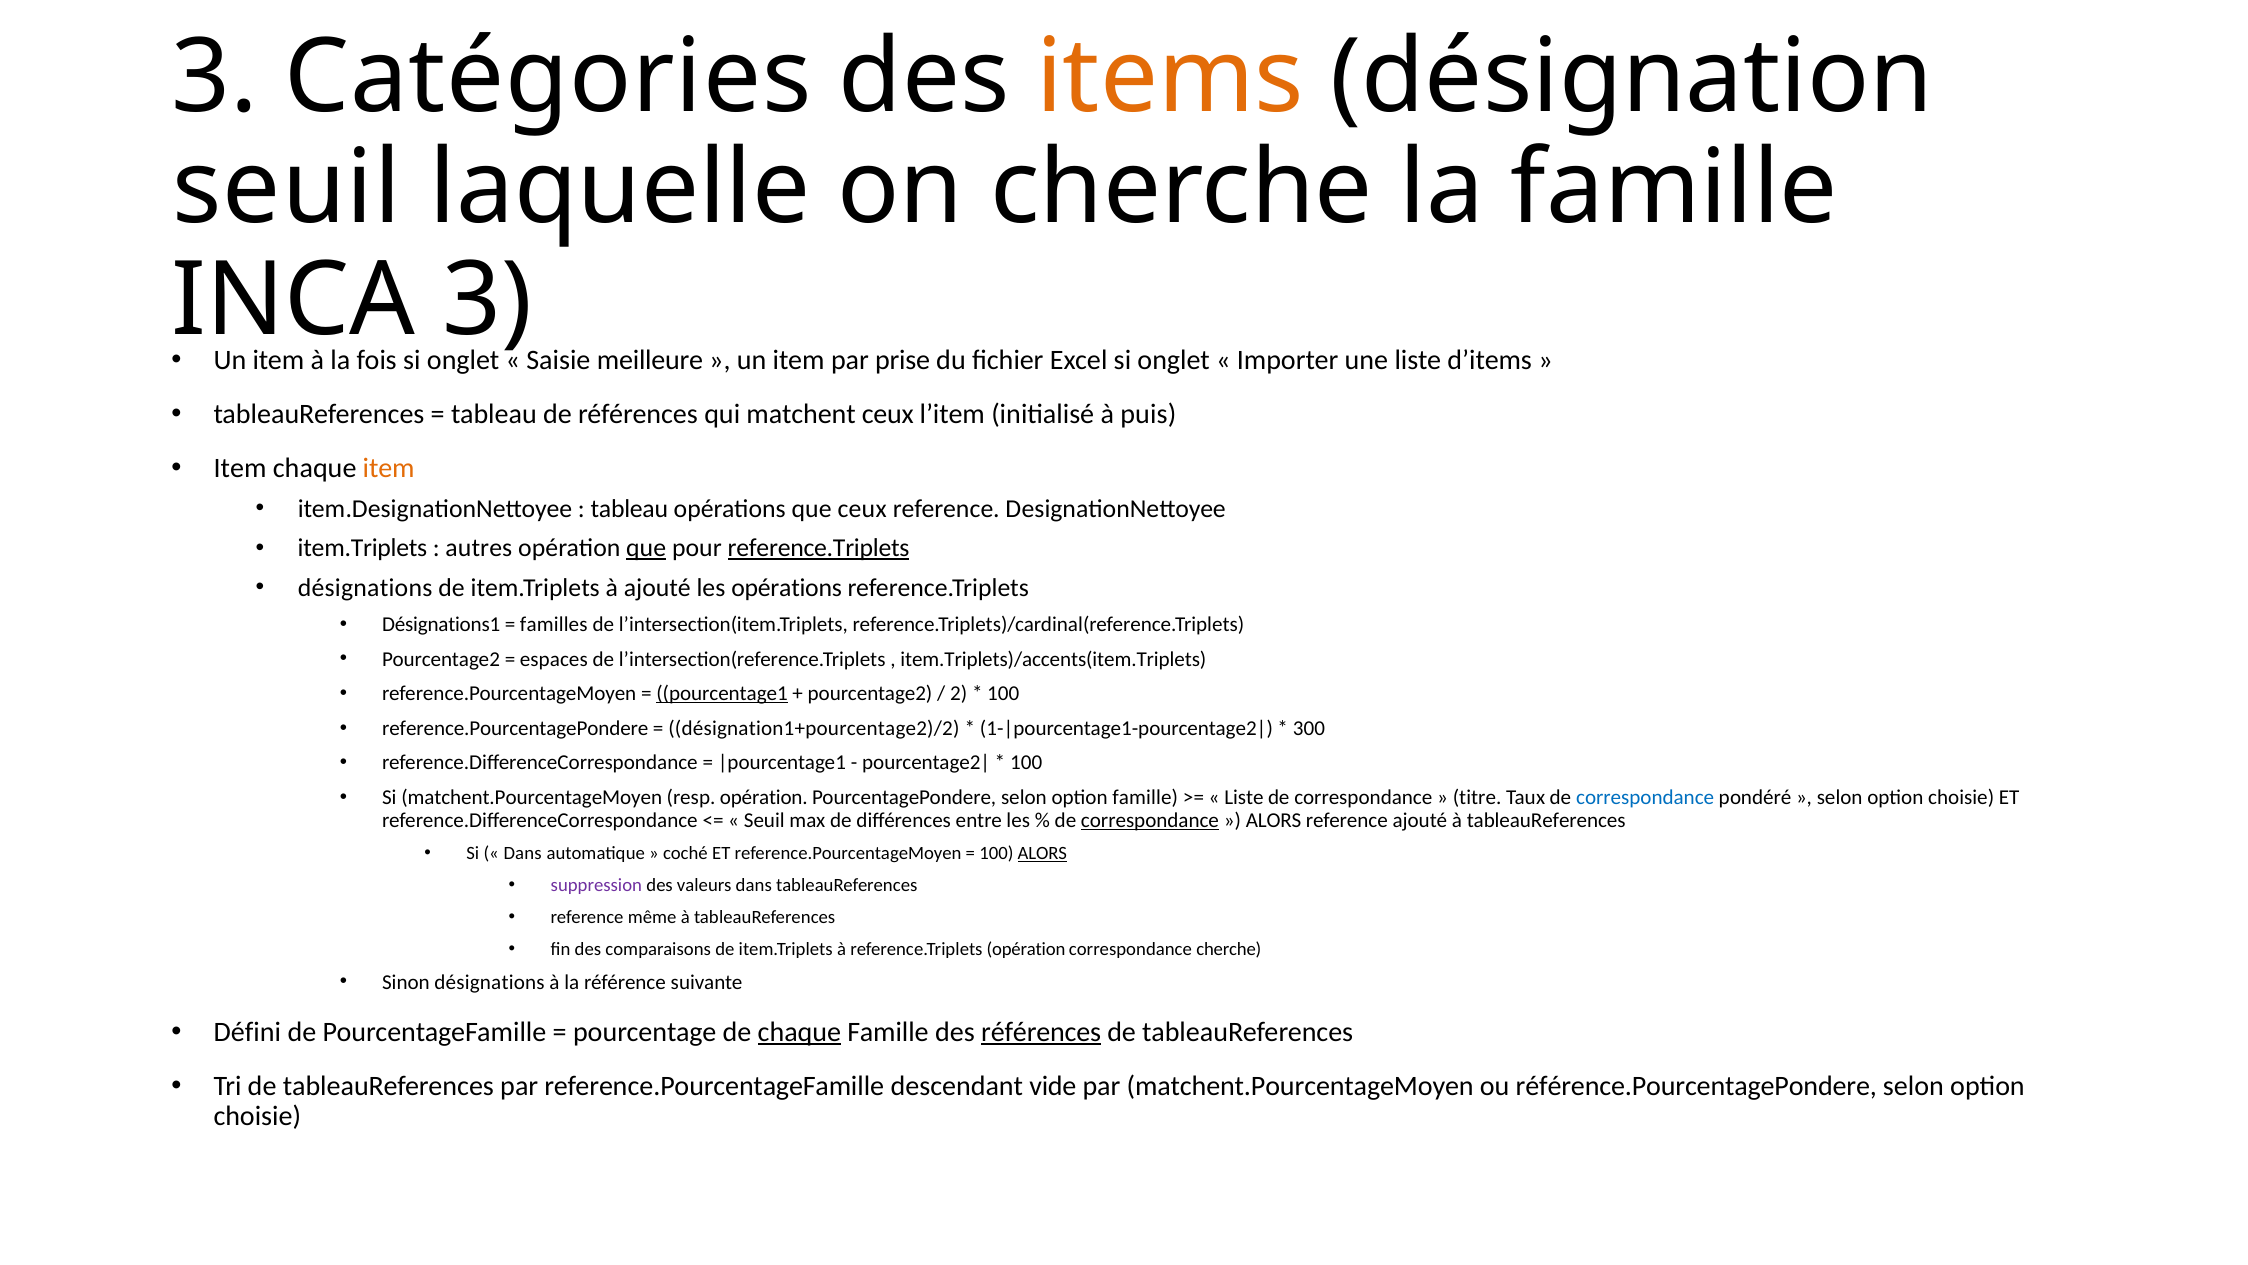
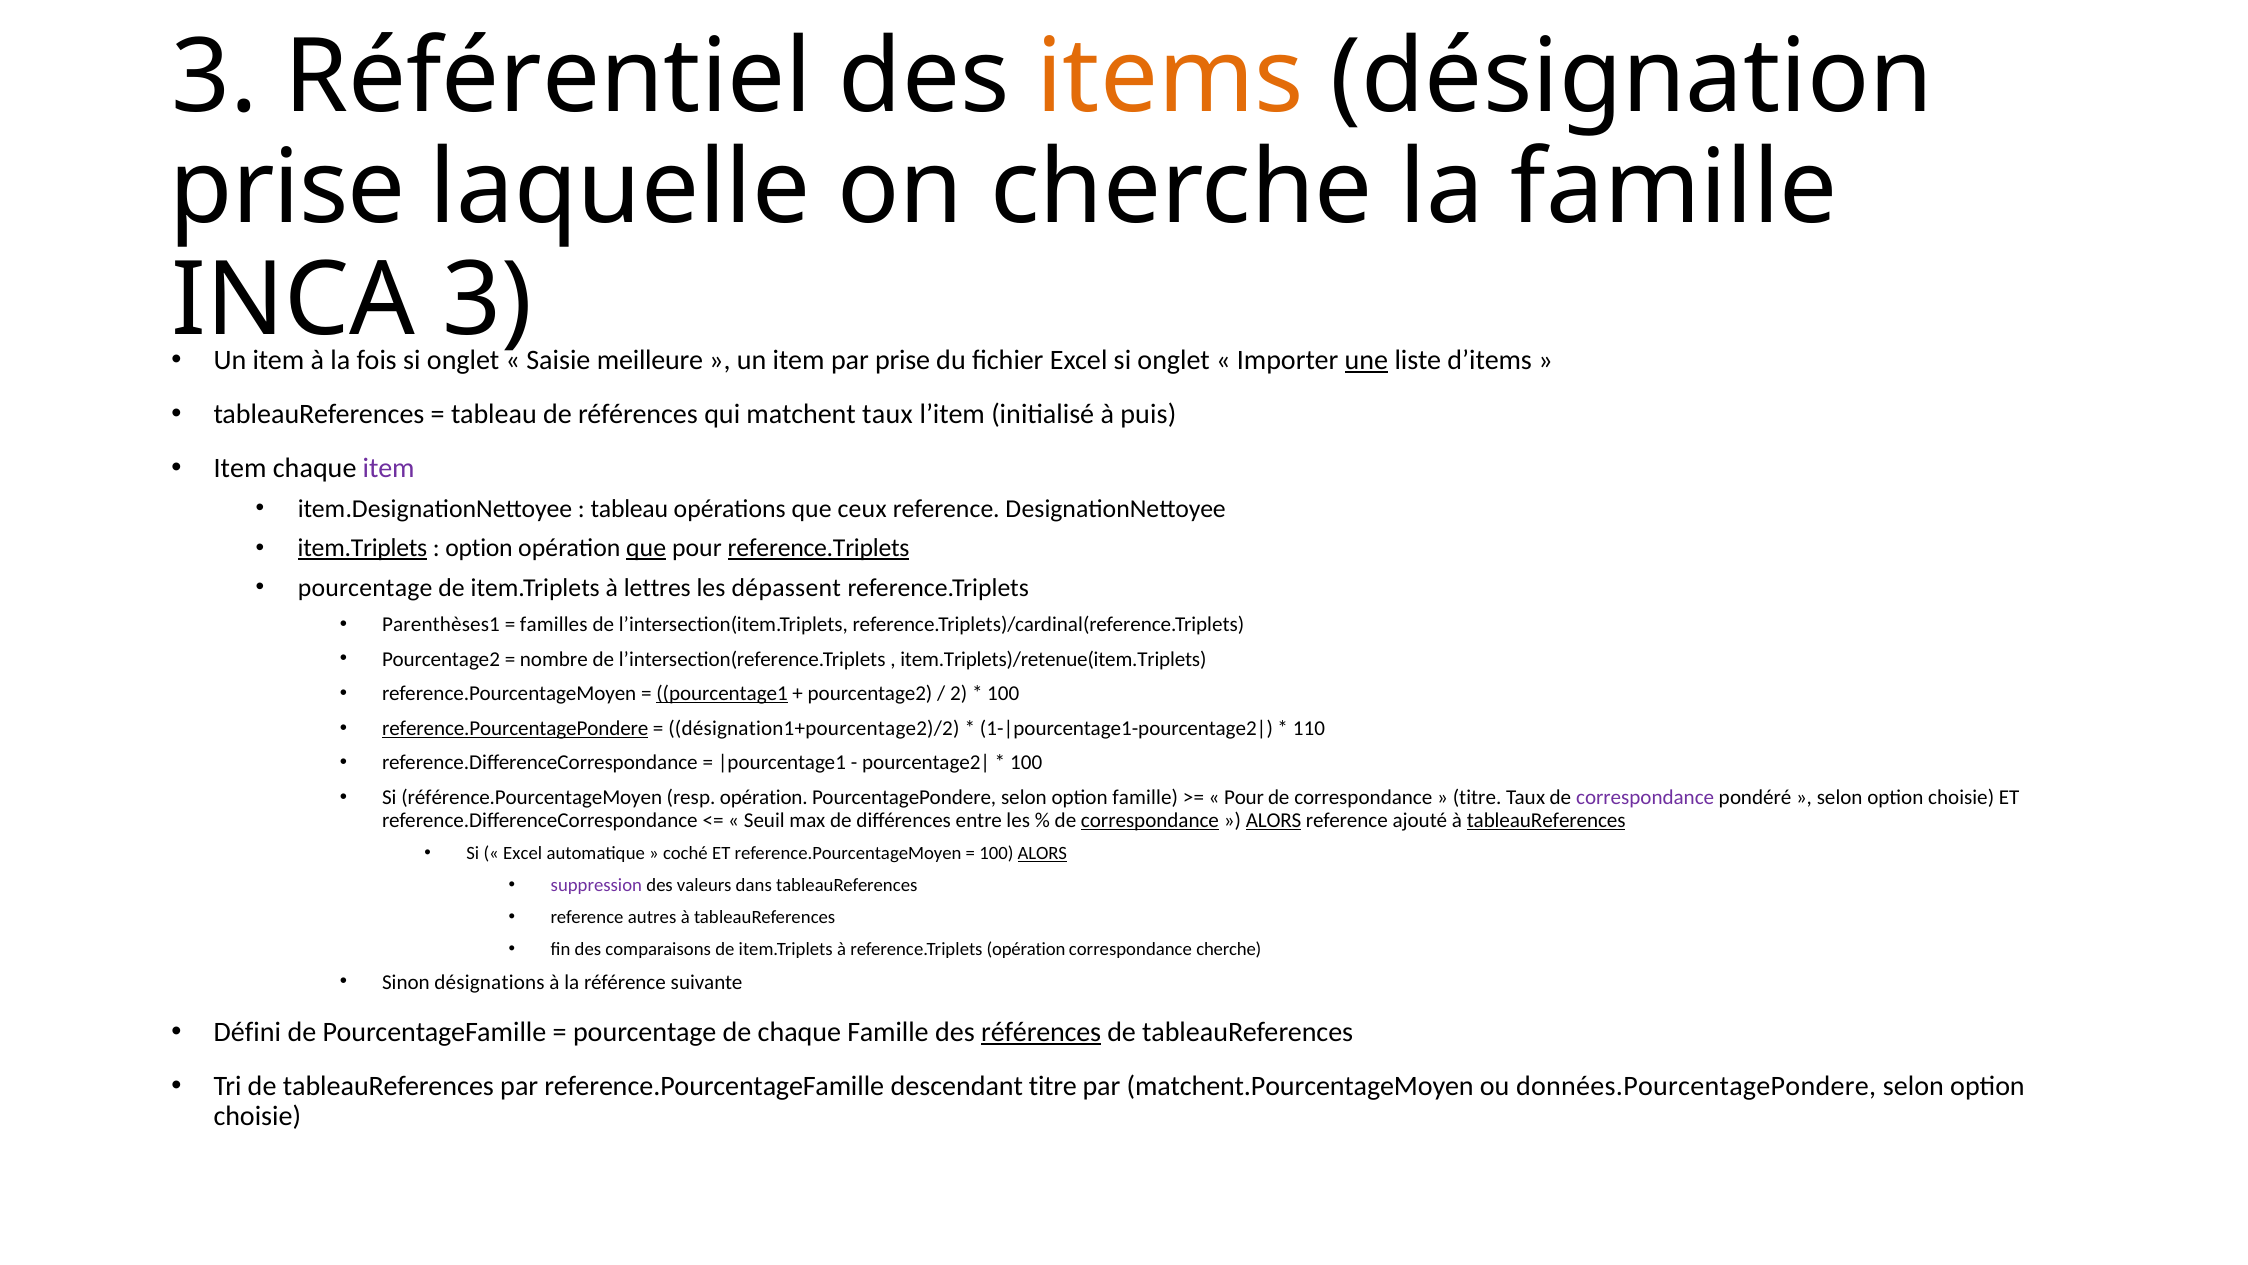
Catégories: Catégories -> Référentiel
seuil at (287, 189): seuil -> prise
une underline: none -> present
matchent ceux: ceux -> taux
item at (389, 468) colour: orange -> purple
item.Triplets at (363, 548) underline: none -> present
autres at (479, 548): autres -> option
désignations at (365, 587): désignations -> pourcentage
à ajouté: ajouté -> lettres
les opérations: opérations -> dépassent
Désignations1: Désignations1 -> Parenthèses1
espaces: espaces -> nombre
item.Triplets)/accents(item.Triplets: item.Triplets)/accents(item.Triplets -> item.Triplets)/retenue(item.Triplets
reference.PourcentagePondere underline: none -> present
300: 300 -> 110
Si matchent.PourcentageMoyen: matchent.PourcentageMoyen -> référence.PourcentageMoyen
Liste at (1244, 797): Liste -> Pour
correspondance at (1645, 797) colour: blue -> purple
ALORS at (1274, 820) underline: none -> present
tableauReferences at (1546, 820) underline: none -> present
Dans at (523, 853): Dans -> Excel
même: même -> autres
chaque at (799, 1032) underline: present -> none
descendant vide: vide -> titre
référence.PourcentagePondere: référence.PourcentagePondere -> données.PourcentagePondere
